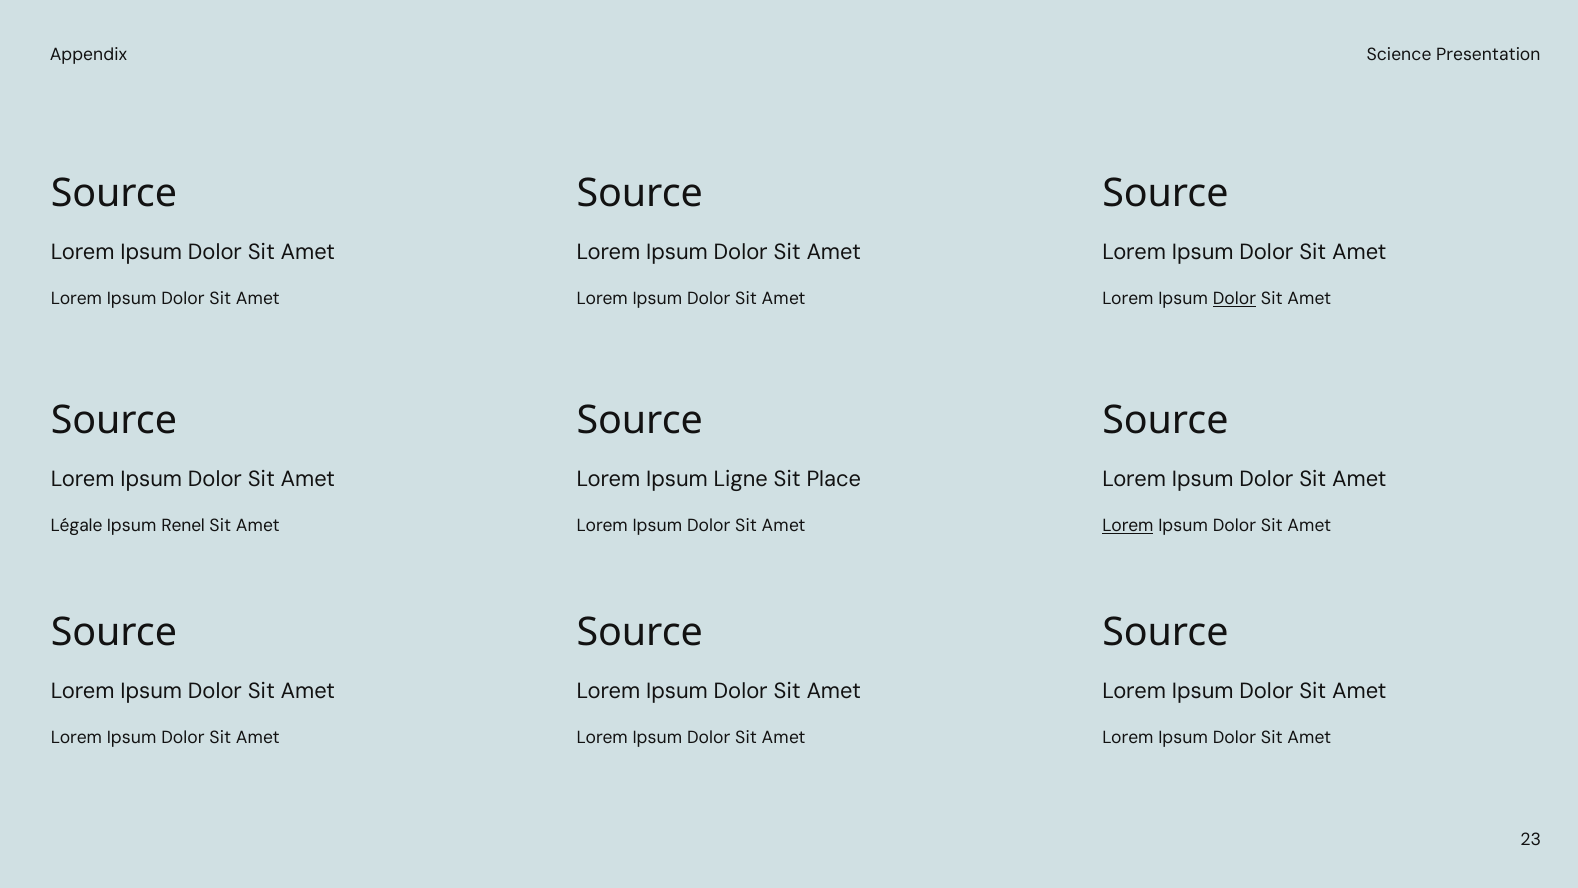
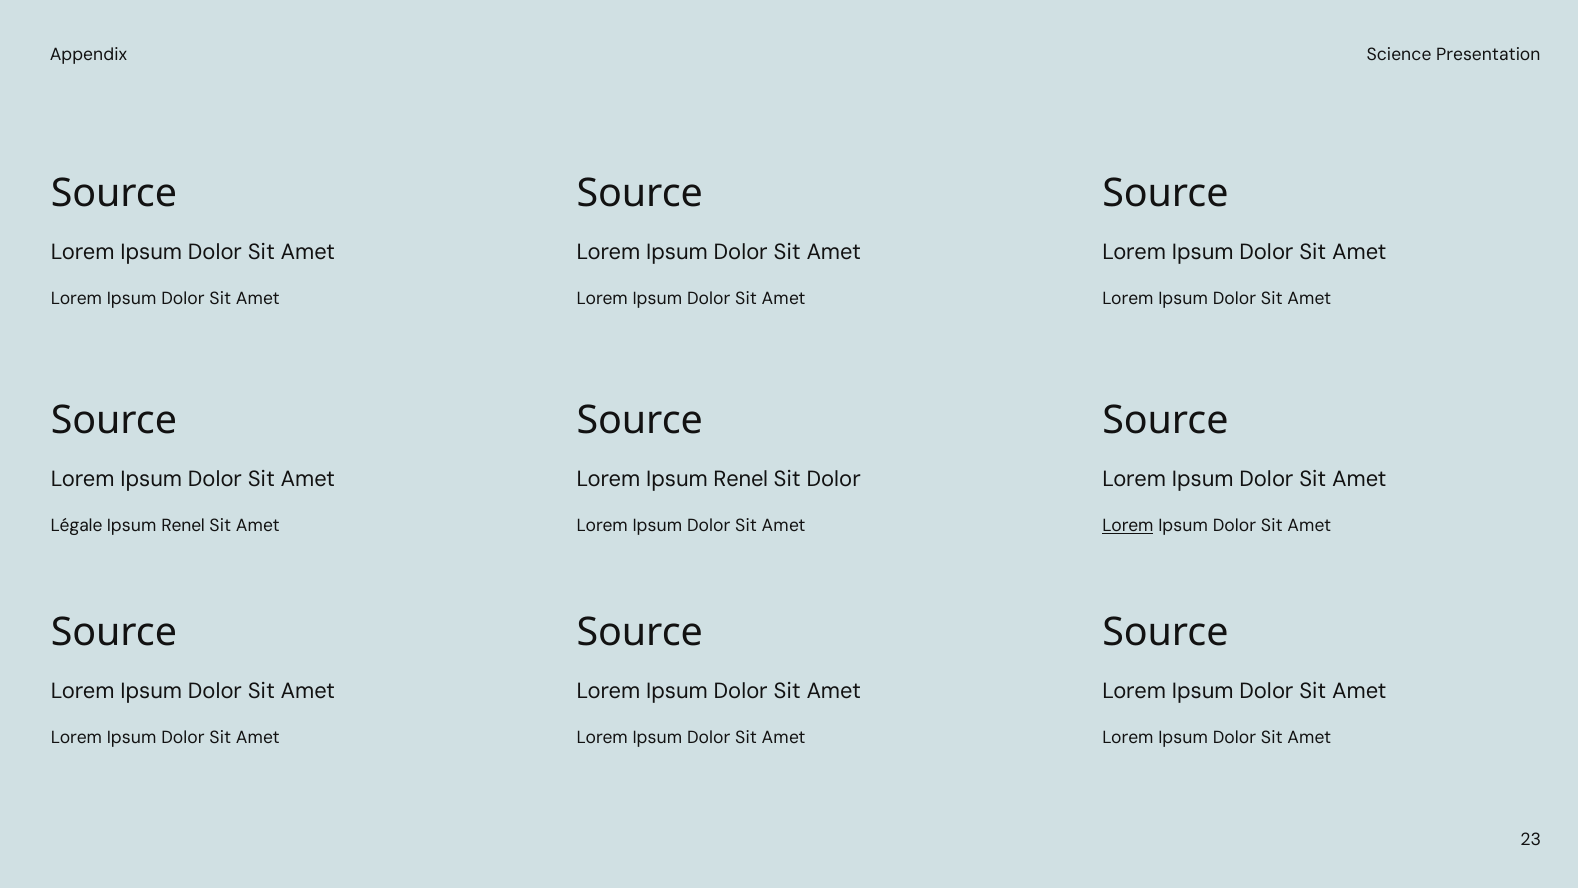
Dolor at (1234, 299) underline: present -> none
Lorem Ipsum Ligne: Ligne -> Renel
Sit Place: Place -> Dolor
